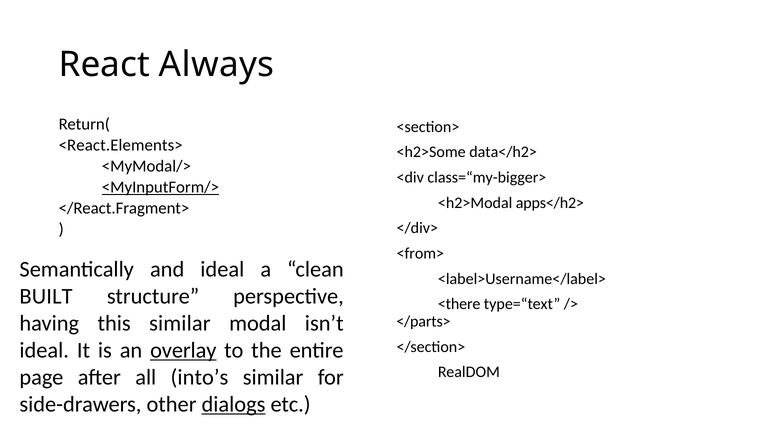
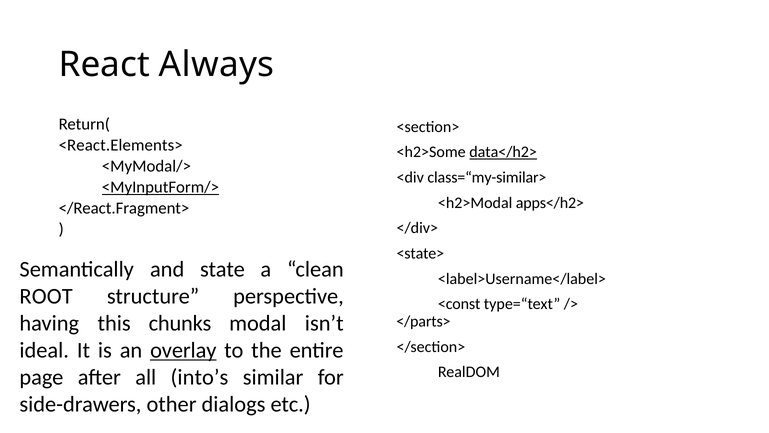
data</h2> underline: none -> present
class=“my-bigger>: class=“my-bigger> -> class=“my-similar>
<from>: <from> -> <state>
and ideal: ideal -> state
BUILT: BUILT -> ROOT
<there: <there -> <const
this similar: similar -> chunks
dialogs underline: present -> none
